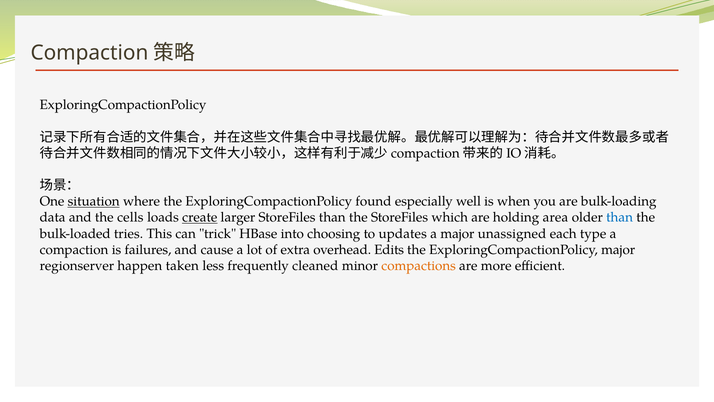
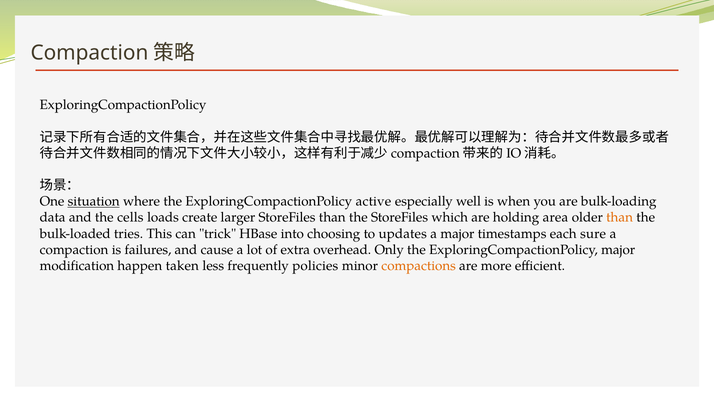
found: found -> active
create underline: present -> none
than at (620, 217) colour: blue -> orange
unassigned: unassigned -> timestamps
type: type -> sure
Edits: Edits -> Only
regionserver: regionserver -> modification
cleaned: cleaned -> policies
